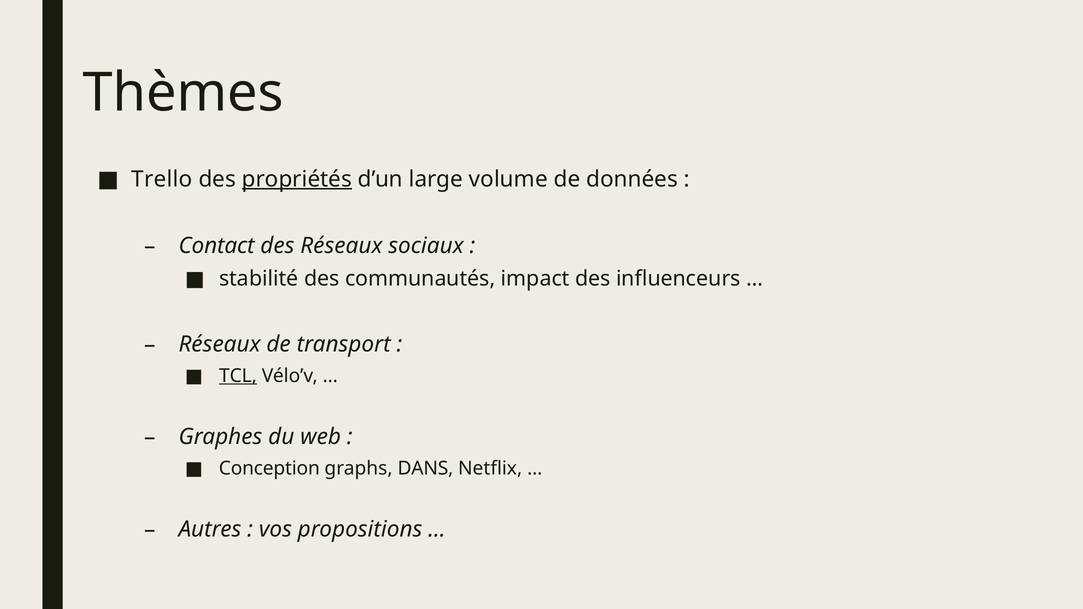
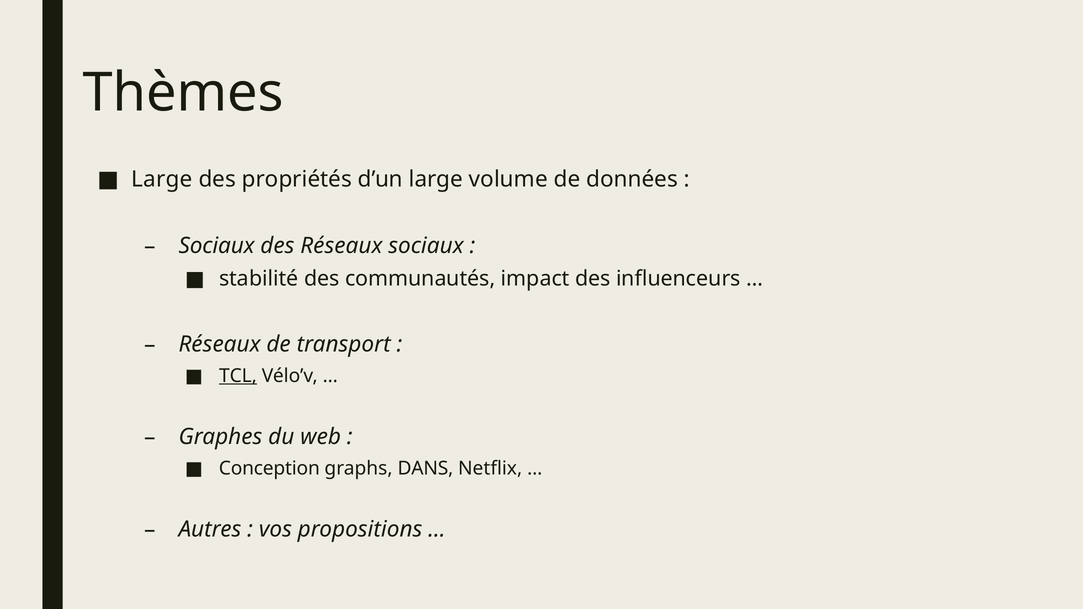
Trello at (162, 179): Trello -> Large
propriétés underline: present -> none
Contact at (217, 246): Contact -> Sociaux
